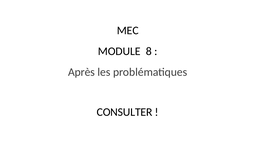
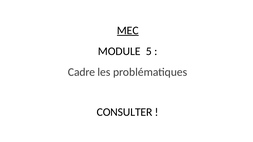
MEC underline: none -> present
8: 8 -> 5
Après: Après -> Cadre
